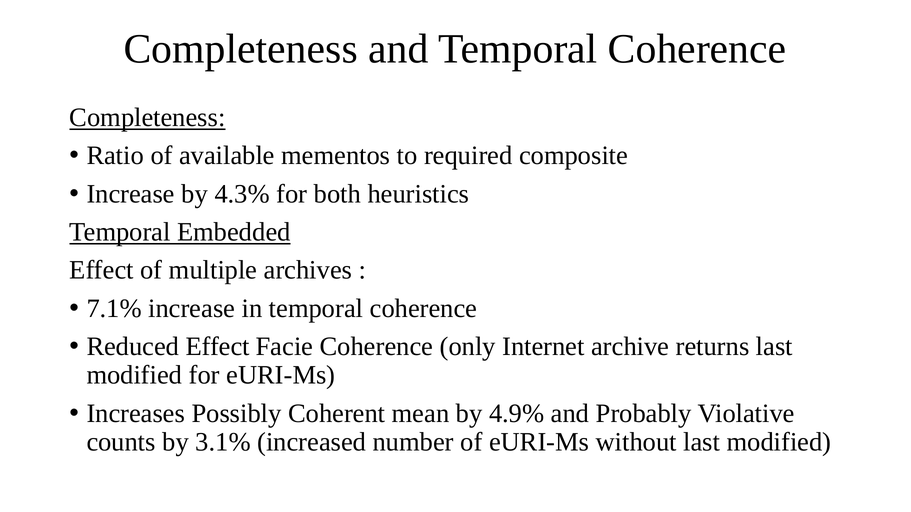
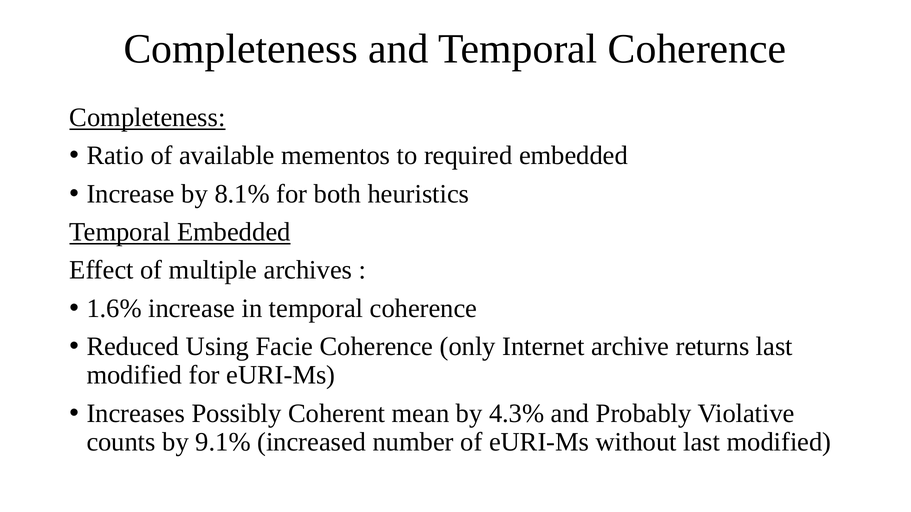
required composite: composite -> embedded
4.3%: 4.3% -> 8.1%
7.1%: 7.1% -> 1.6%
Reduced Effect: Effect -> Using
4.9%: 4.9% -> 4.3%
3.1%: 3.1% -> 9.1%
